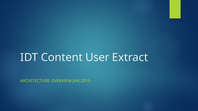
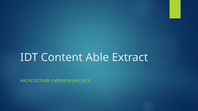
User: User -> Able
